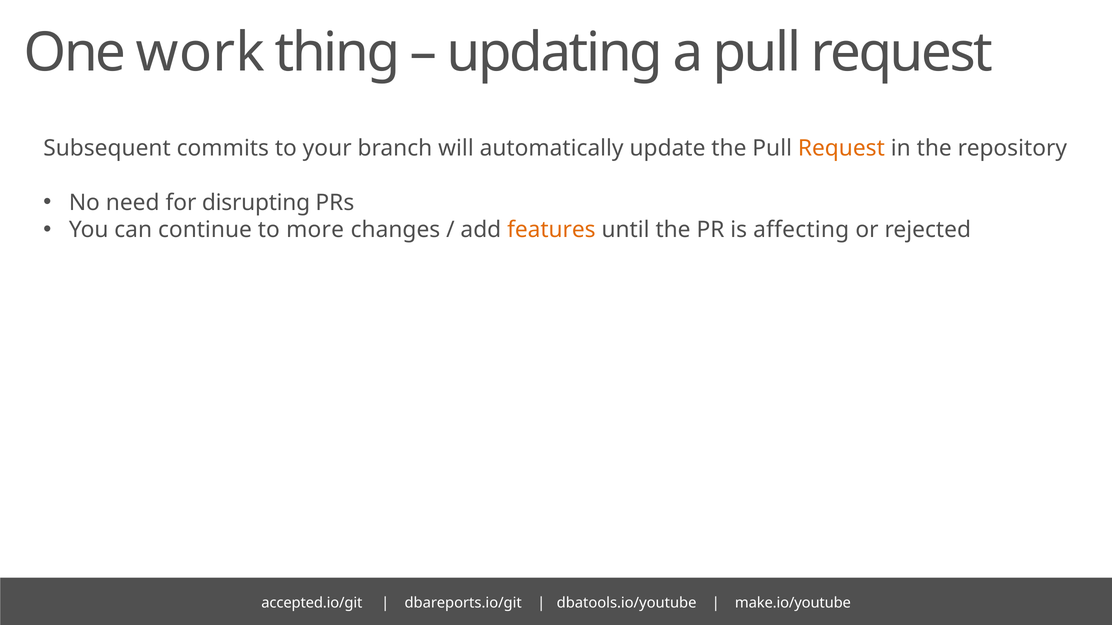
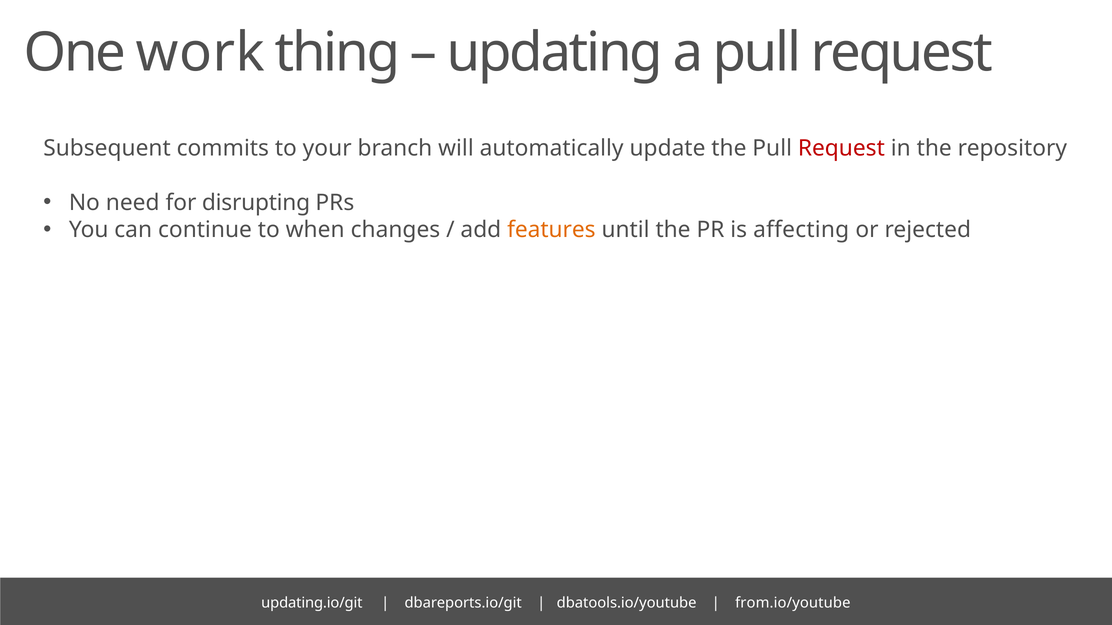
Request at (841, 148) colour: orange -> red
more: more -> when
accepted.io/git: accepted.io/git -> updating.io/git
make.io/youtube: make.io/youtube -> from.io/youtube
